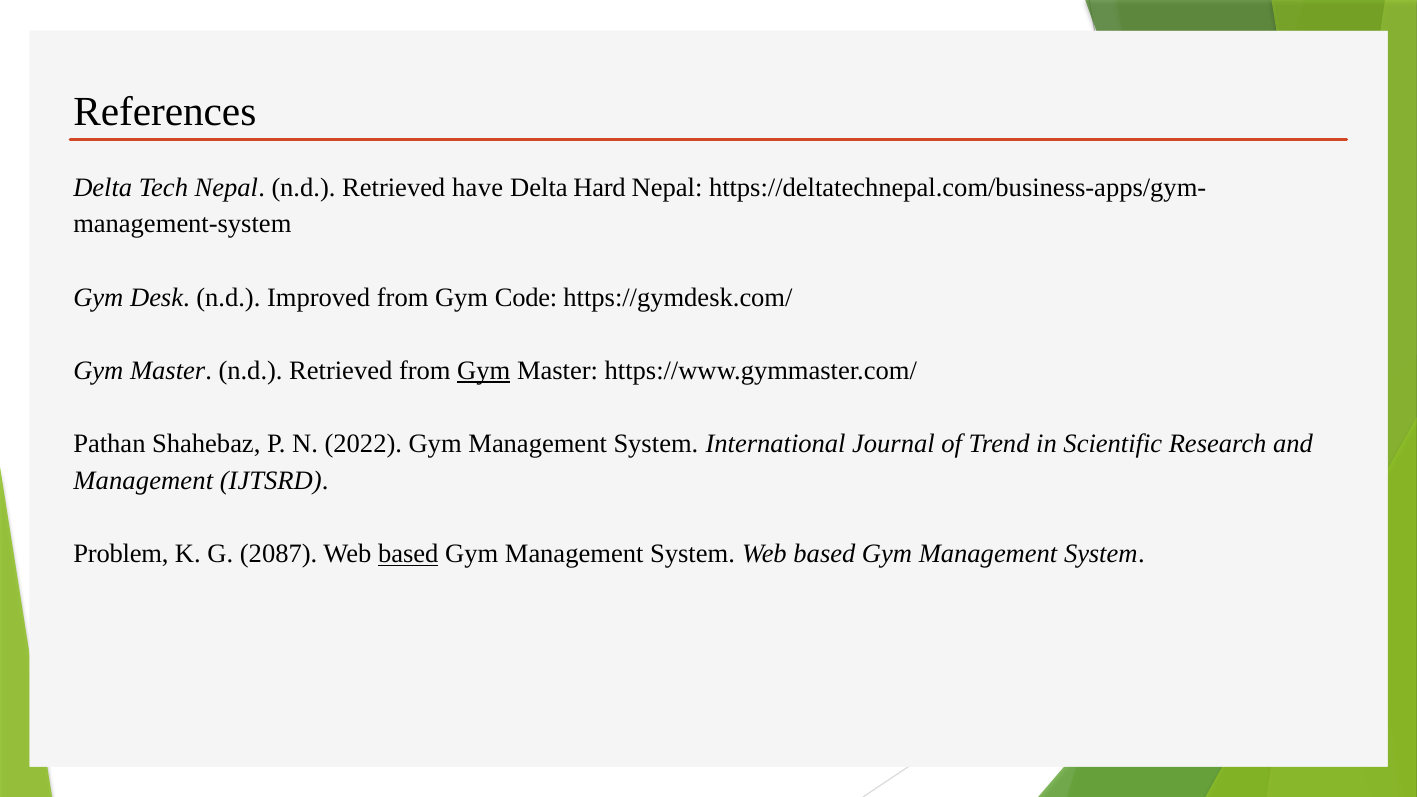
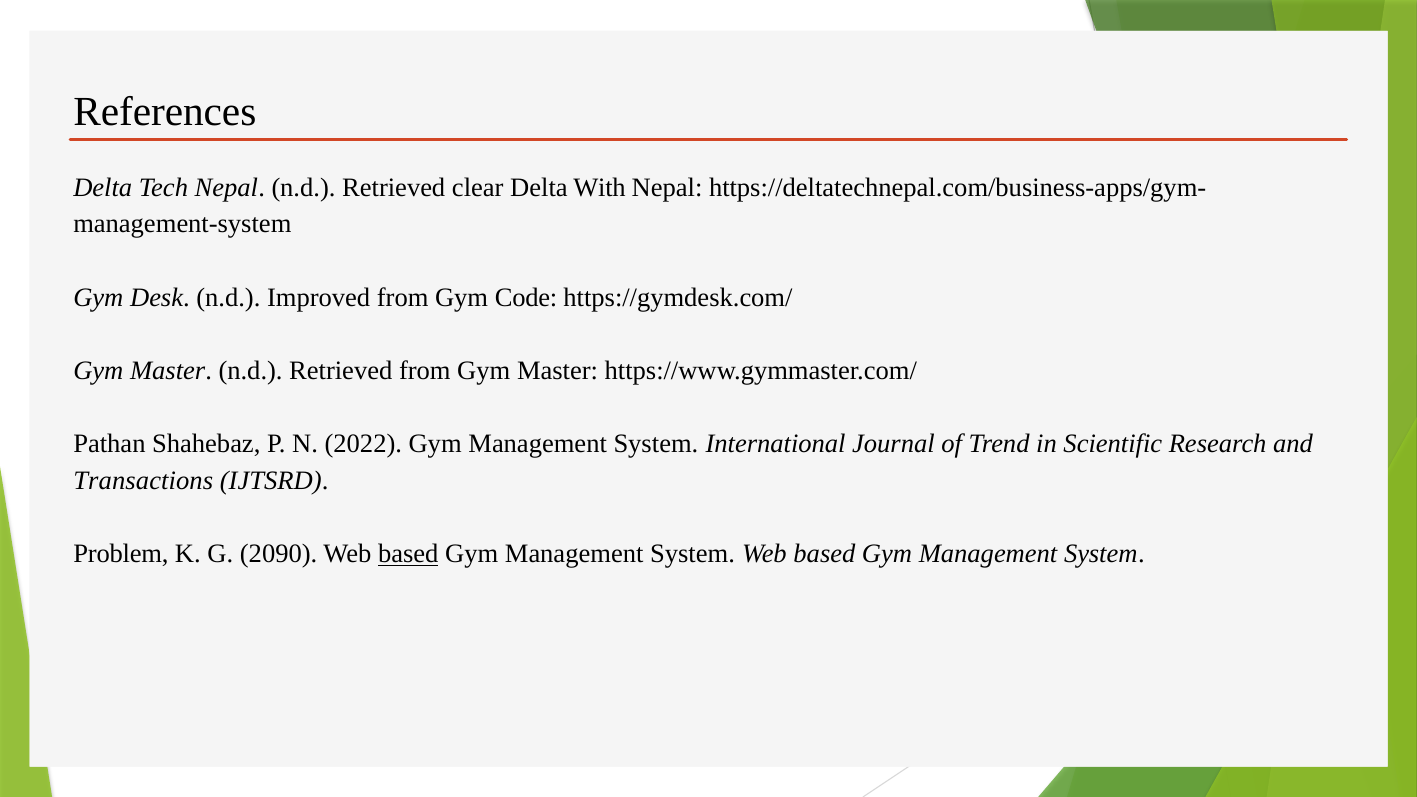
have: have -> clear
Hard: Hard -> With
Gym at (484, 371) underline: present -> none
Management at (143, 481): Management -> Transactions
2087: 2087 -> 2090
